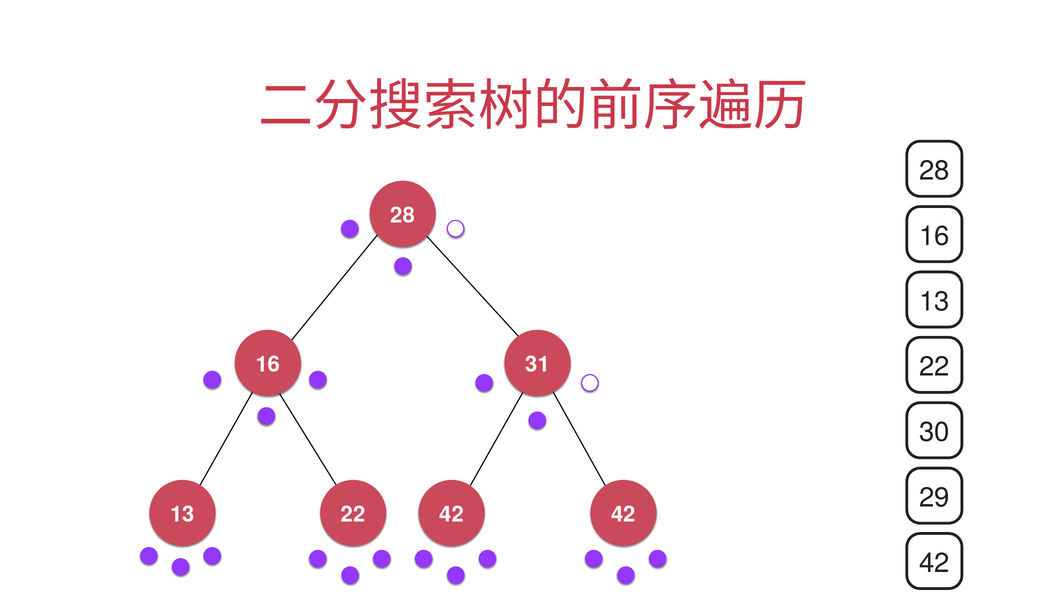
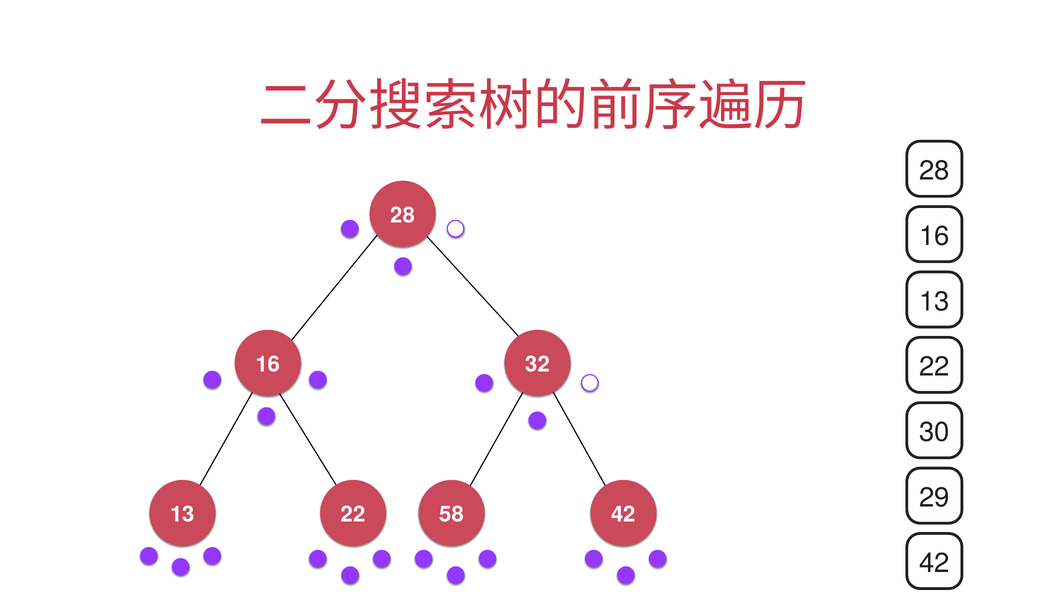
31: 31 -> 32
22 42: 42 -> 58
